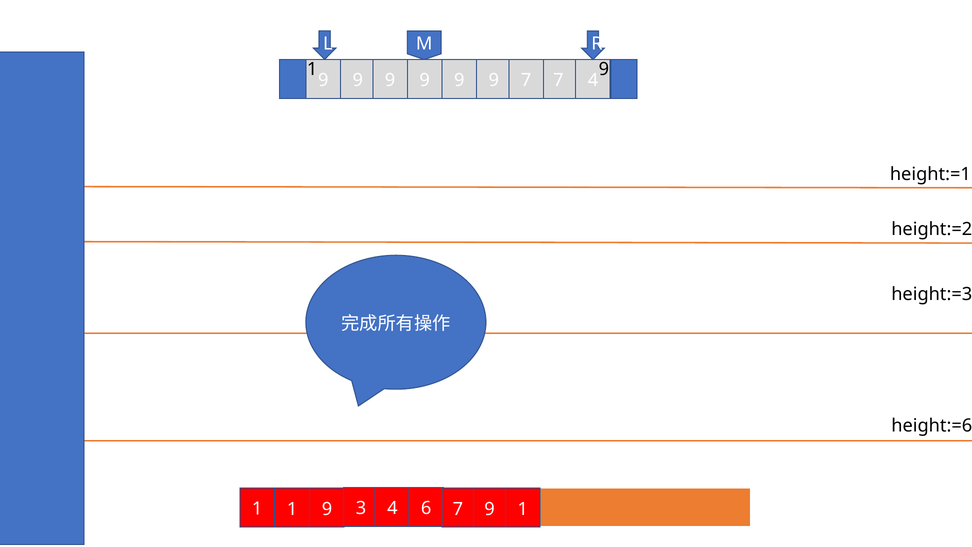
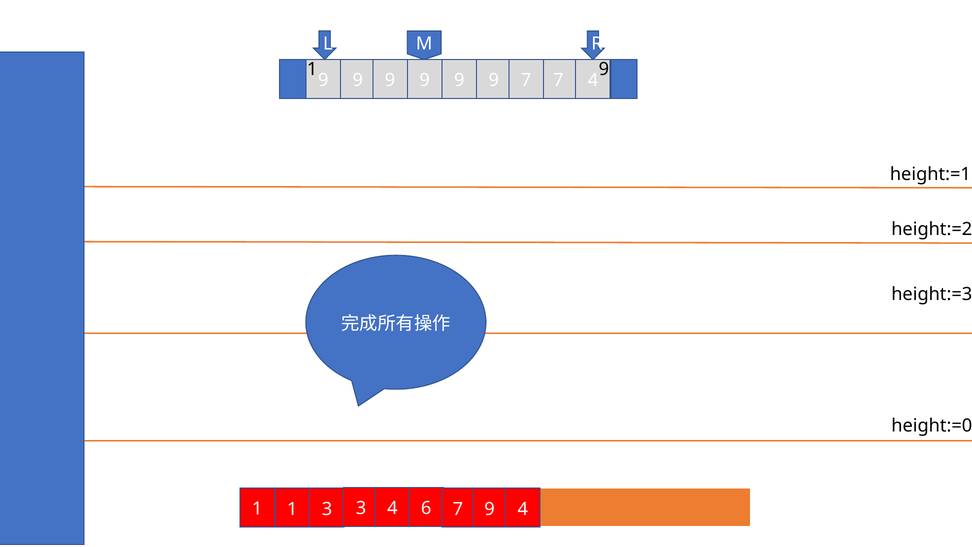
height:=6: height:=6 -> height:=0
1 1 9: 9 -> 3
7 9 1: 1 -> 4
